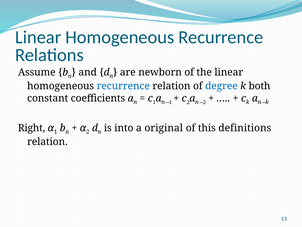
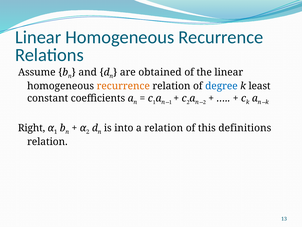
newborn: newborn -> obtained
recurrence at (123, 86) colour: blue -> orange
both: both -> least
a original: original -> relation
